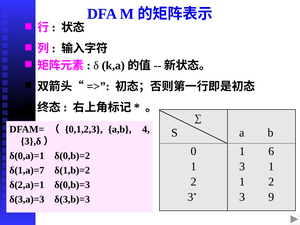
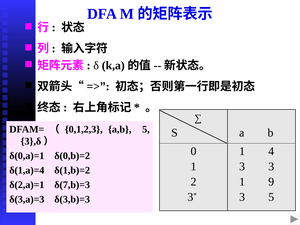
a,b 4: 4 -> 5
6: 6 -> 4
3 1: 1 -> 3
δ(1,a)=7: δ(1,a)=7 -> δ(1,a)=4
2 at (271, 182): 2 -> 9
δ(0,b)=3: δ(0,b)=3 -> δ(7,b)=3
3 9: 9 -> 5
